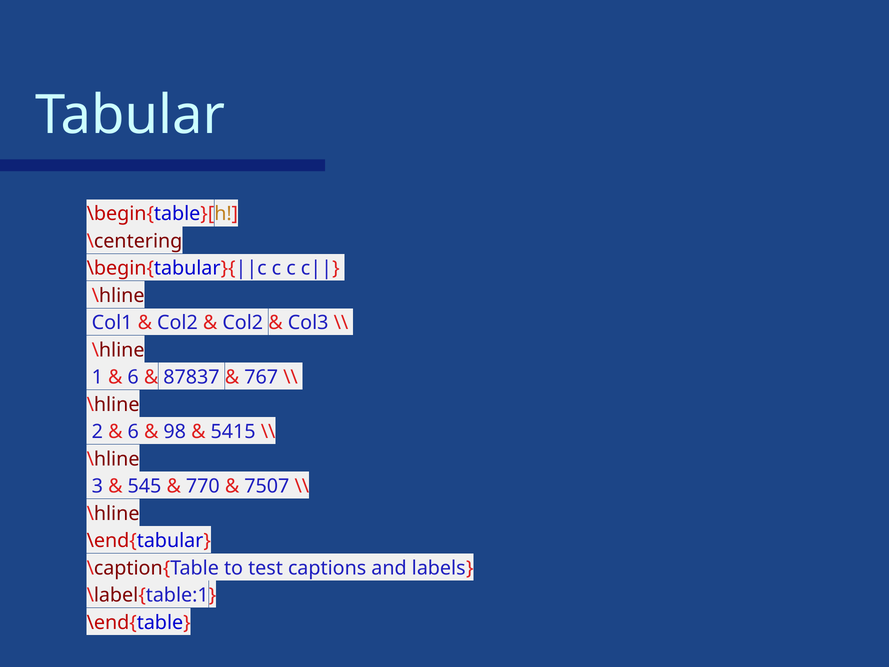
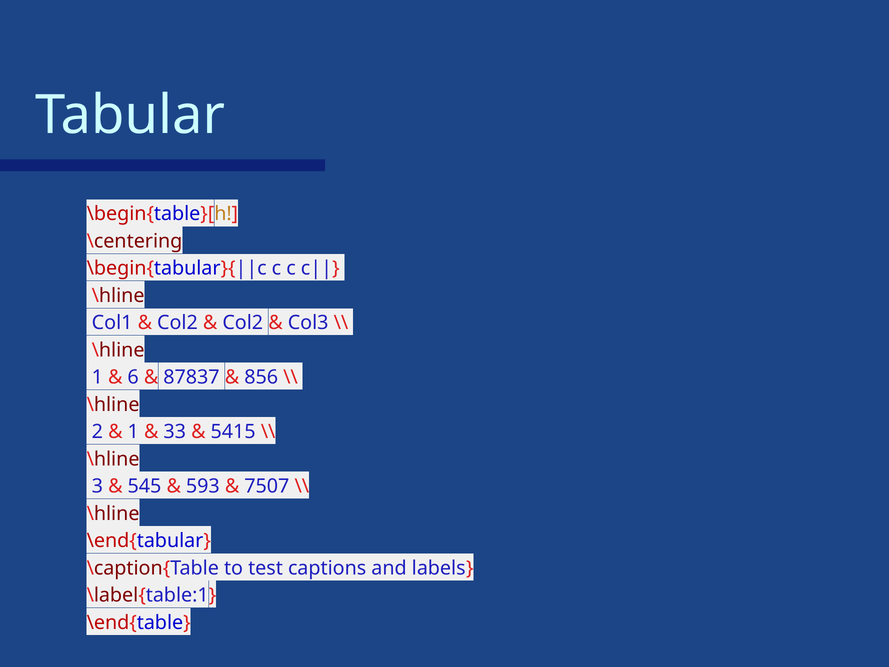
767: 767 -> 856
6 at (133, 432): 6 -> 1
98: 98 -> 33
770: 770 -> 593
